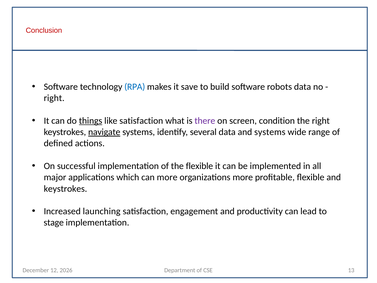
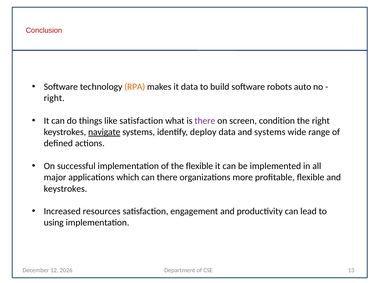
RPA colour: blue -> orange
it save: save -> data
robots data: data -> auto
things underline: present -> none
several: several -> deploy
can more: more -> there
launching: launching -> resources
stage: stage -> using
